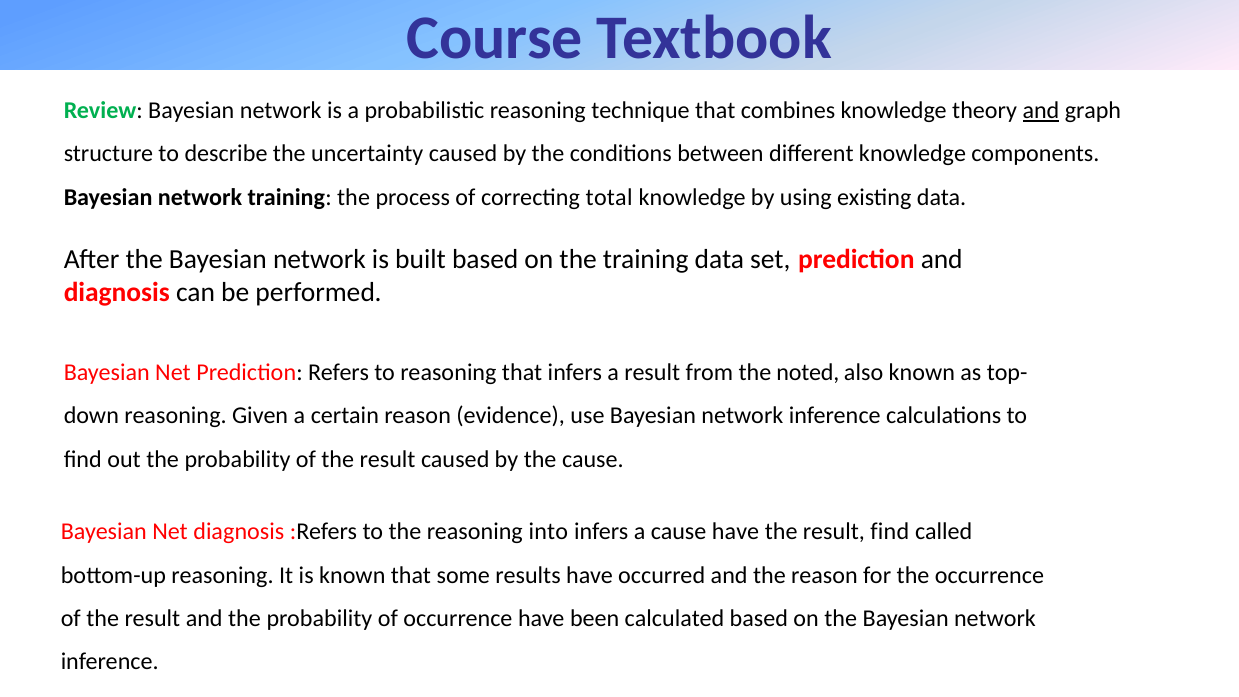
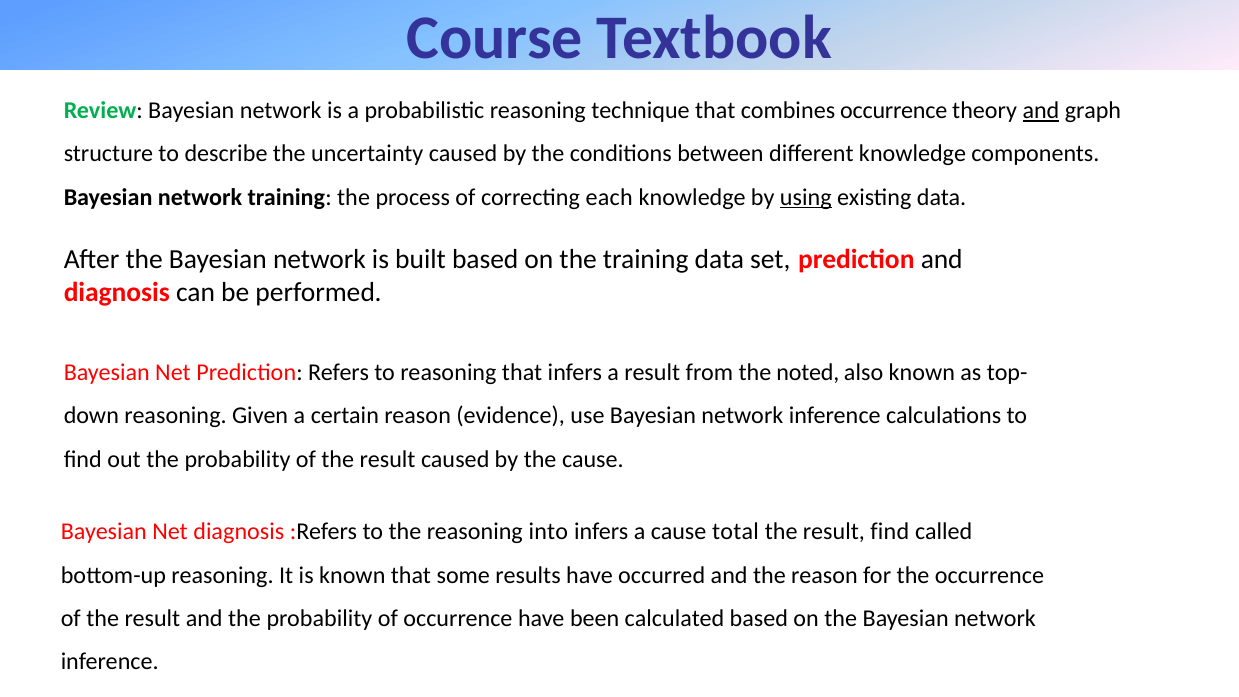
combines knowledge: knowledge -> occurrence
total: total -> each
using underline: none -> present
cause have: have -> total
